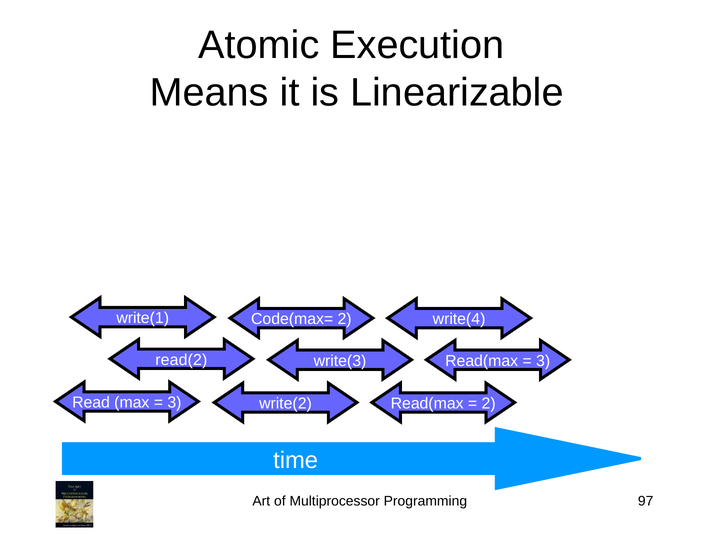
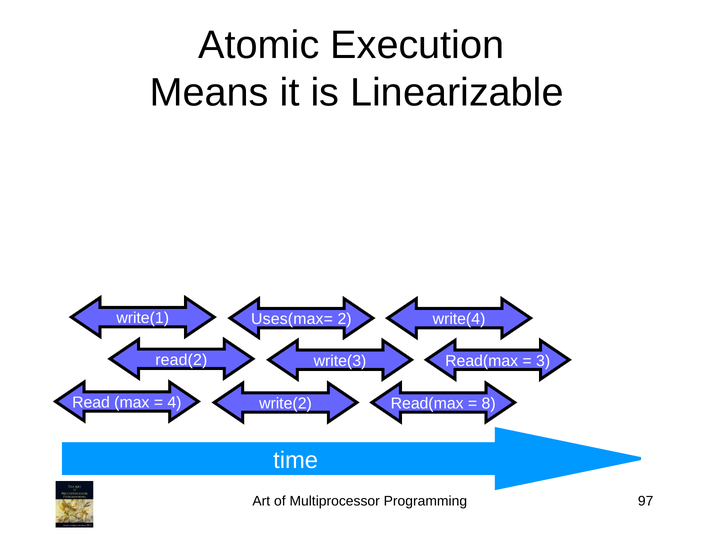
Code(max=: Code(max= -> Uses(max=
3 at (174, 402): 3 -> 4
2 at (489, 403): 2 -> 8
